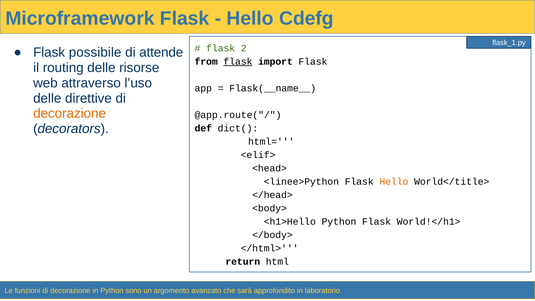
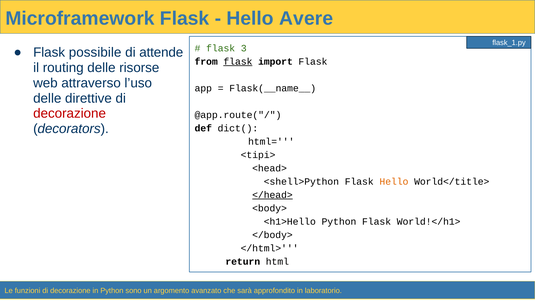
Cdefg: Cdefg -> Avere
2: 2 -> 3
decorazione at (70, 113) colour: orange -> red
<elif>: <elif> -> <tipi>
<linee>Python: <linee>Python -> <shell>Python
</head> underline: none -> present
